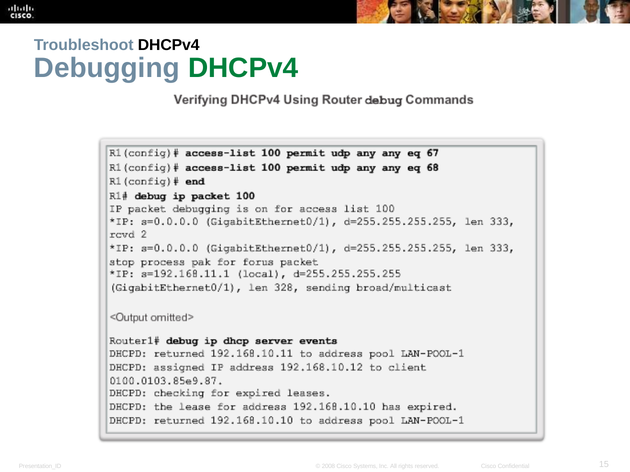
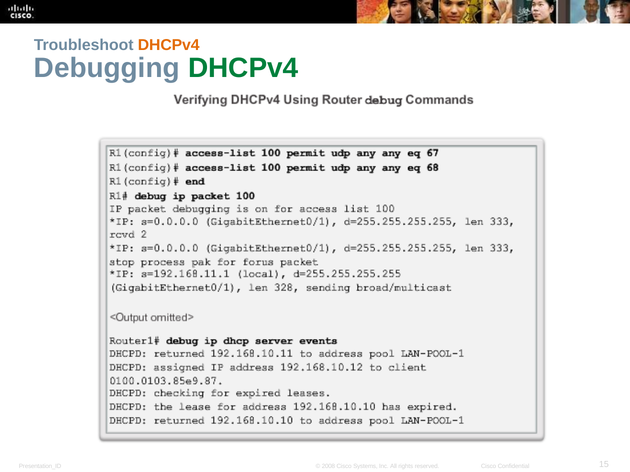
DHCPv4 at (169, 45) colour: black -> orange
